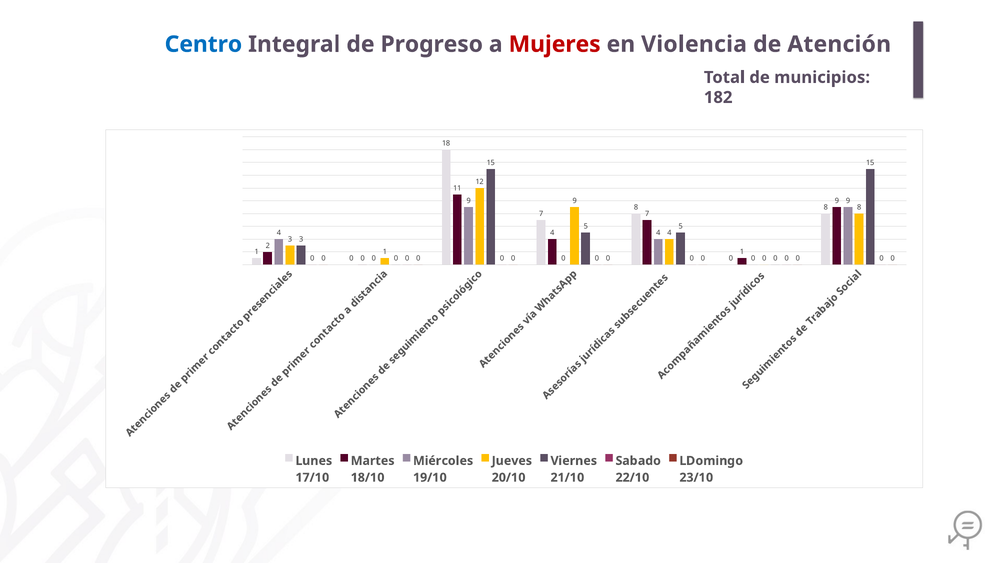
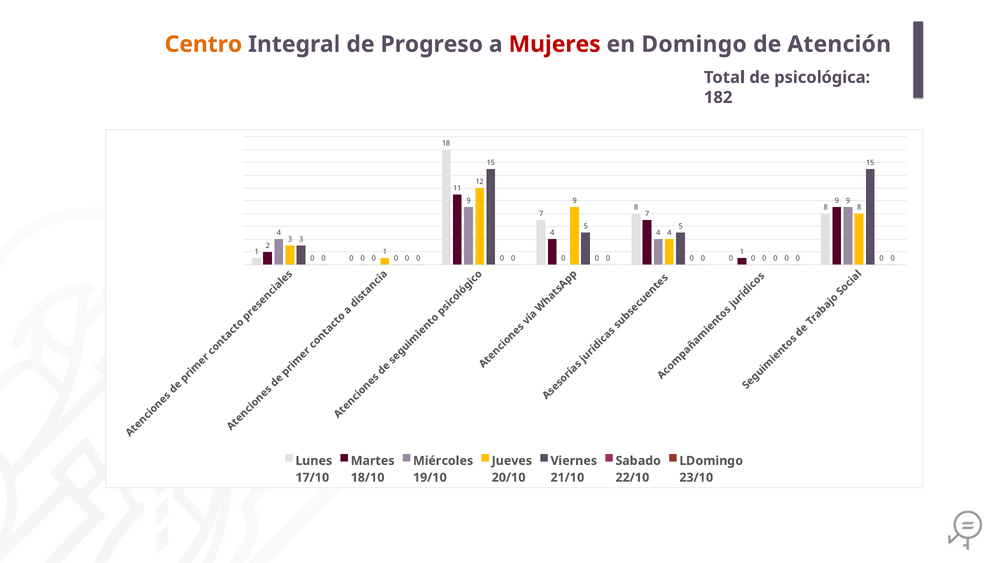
Centro colour: blue -> orange
Violencia: Violencia -> Domingo
municipios: municipios -> psicológica
